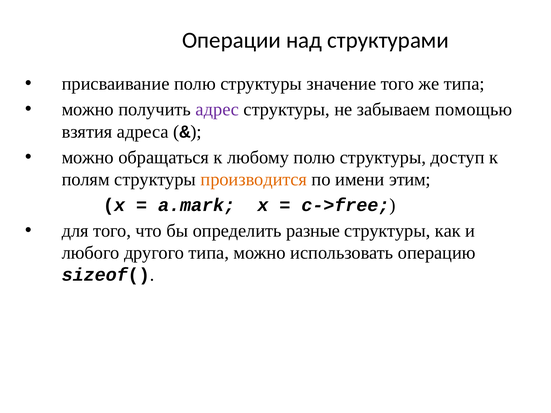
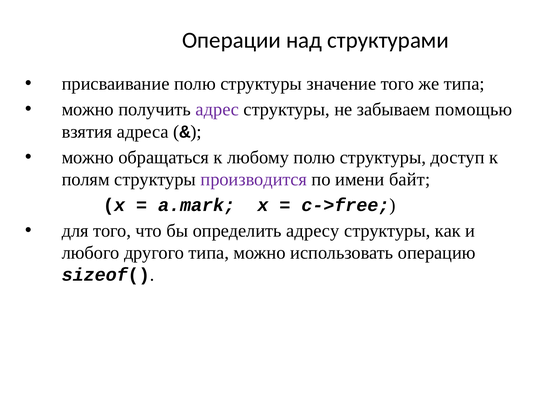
производится colour: orange -> purple
этим: этим -> байт
разные: разные -> адресу
